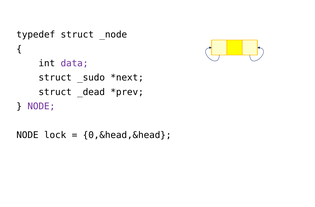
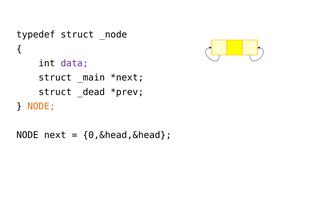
_sudo: _sudo -> _main
NODE at (41, 106) colour: purple -> orange
lock: lock -> next
